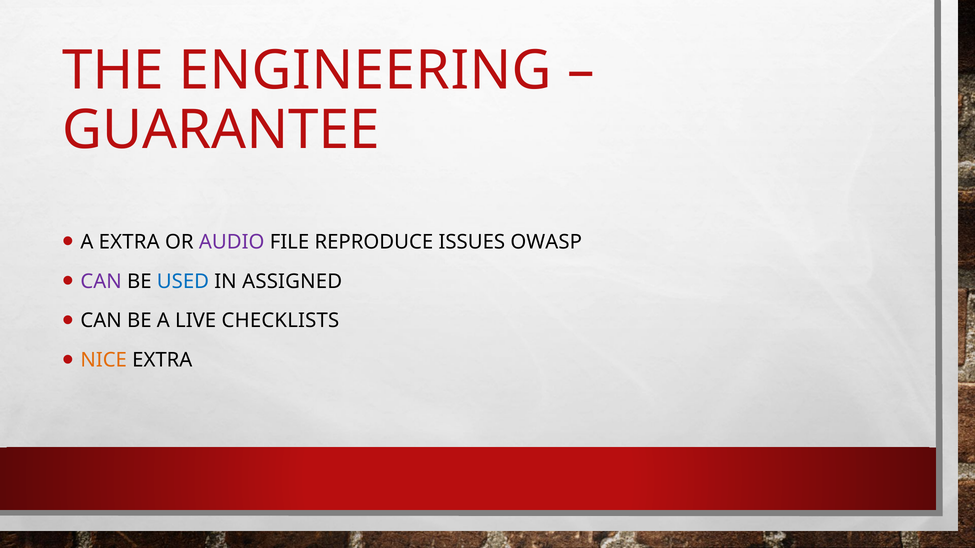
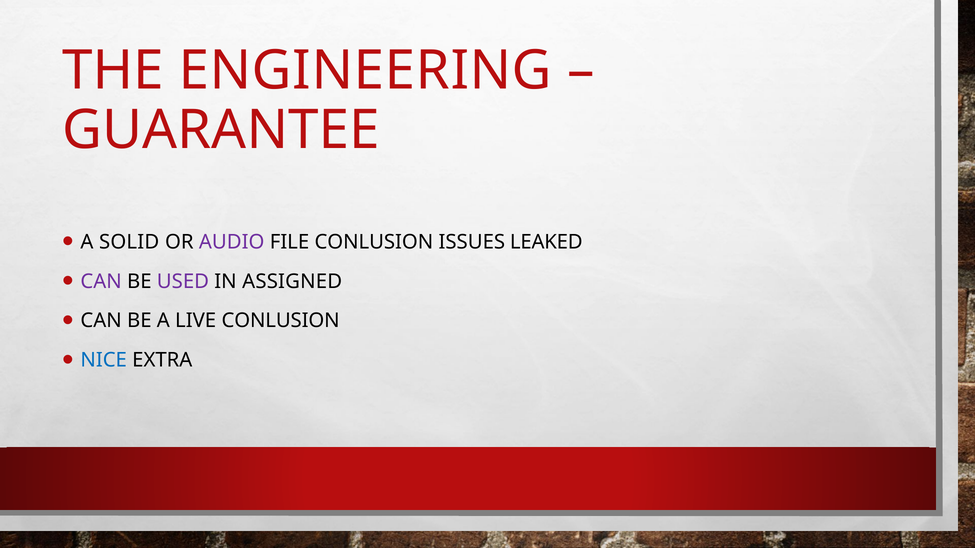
A EXTRA: EXTRA -> SOLID
FILE REPRODUCE: REPRODUCE -> CONLUSION
OWASP: OWASP -> LEAKED
USED colour: blue -> purple
LIVE CHECKLISTS: CHECKLISTS -> CONLUSION
NICE colour: orange -> blue
